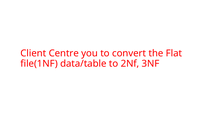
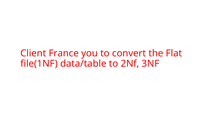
Centre: Centre -> France
